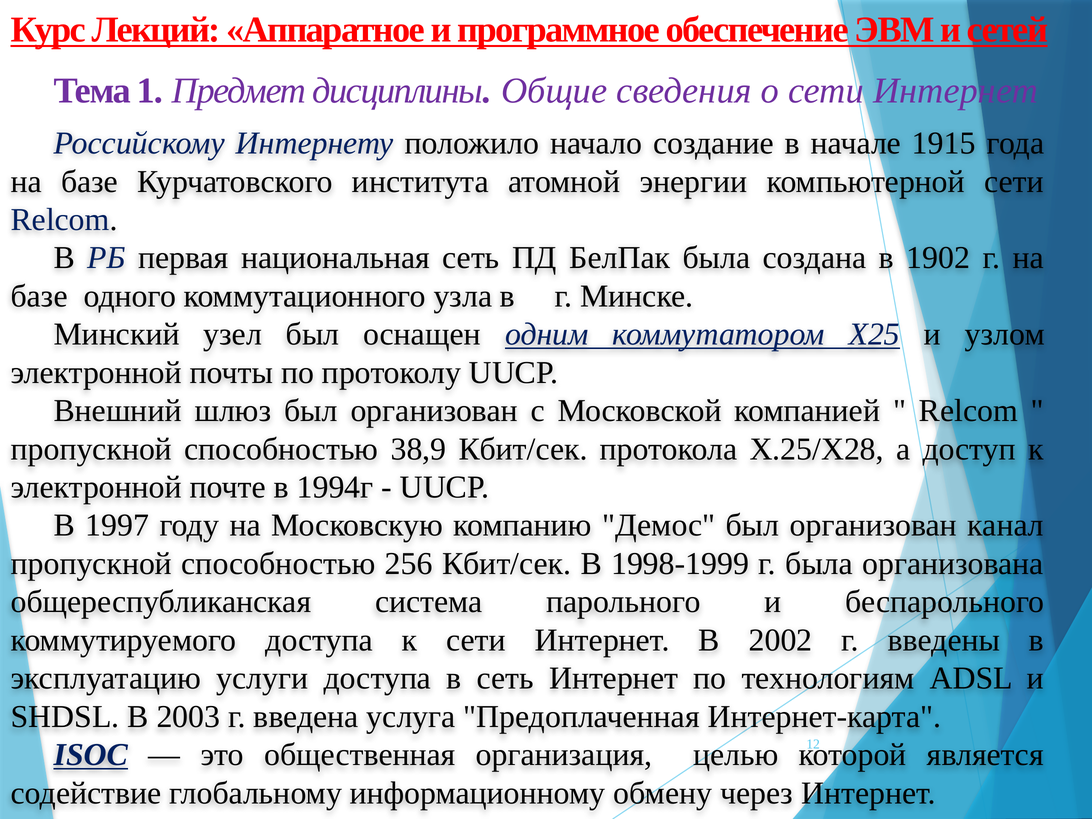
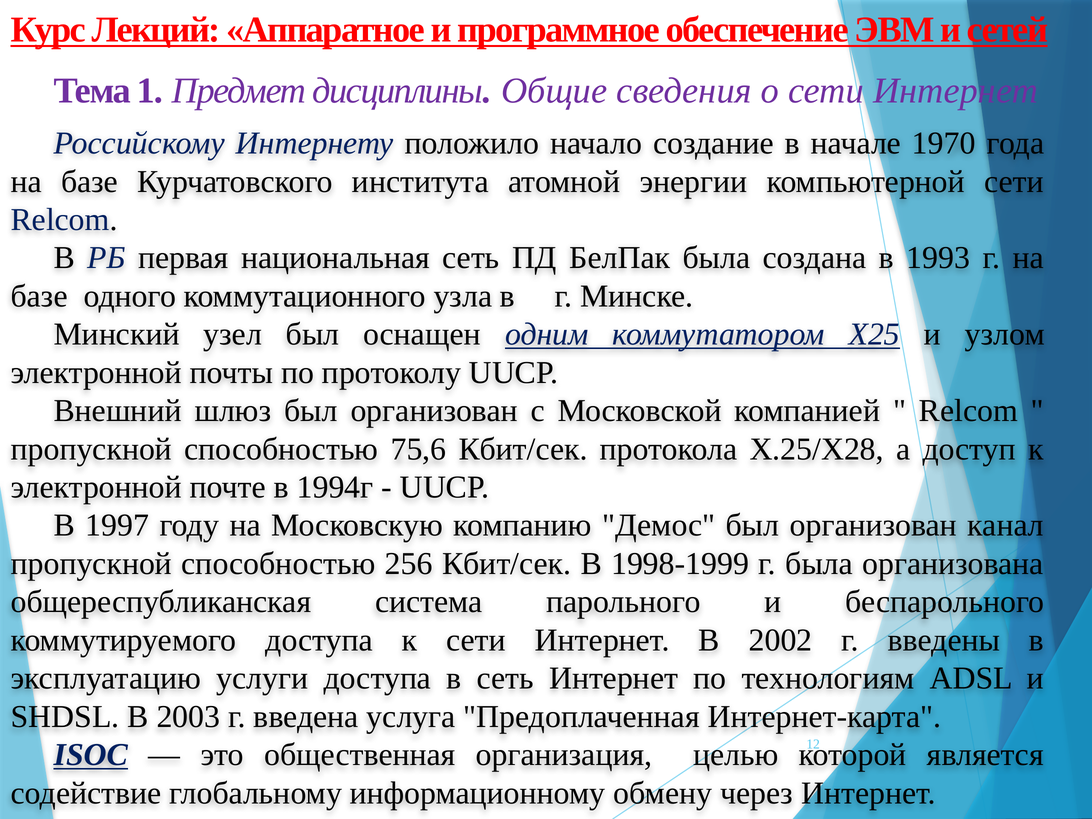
1915: 1915 -> 1970
1902: 1902 -> 1993
38,9: 38,9 -> 75,6
